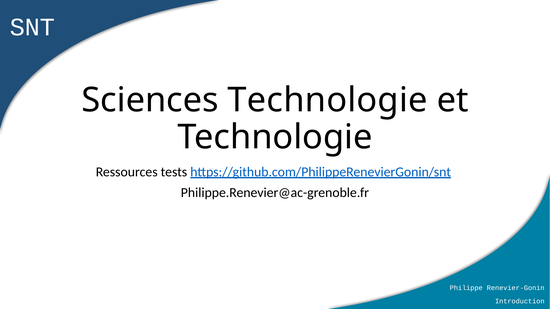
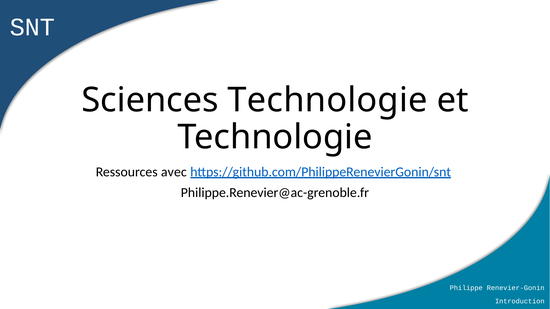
tests: tests -> avec
